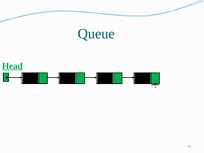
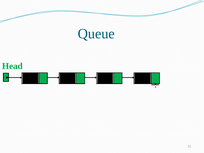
Head underline: present -> none
